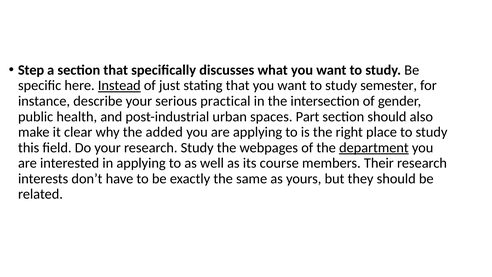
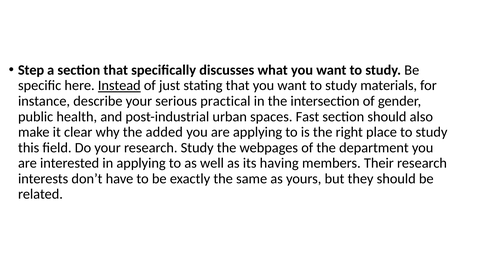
semester: semester -> materials
Part: Part -> Fast
department underline: present -> none
course: course -> having
